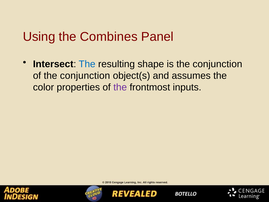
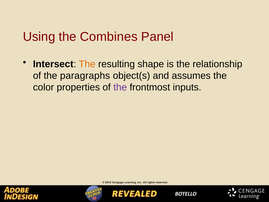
The at (87, 64) colour: blue -> orange
is the conjunction: conjunction -> relationship
of the conjunction: conjunction -> paragraphs
